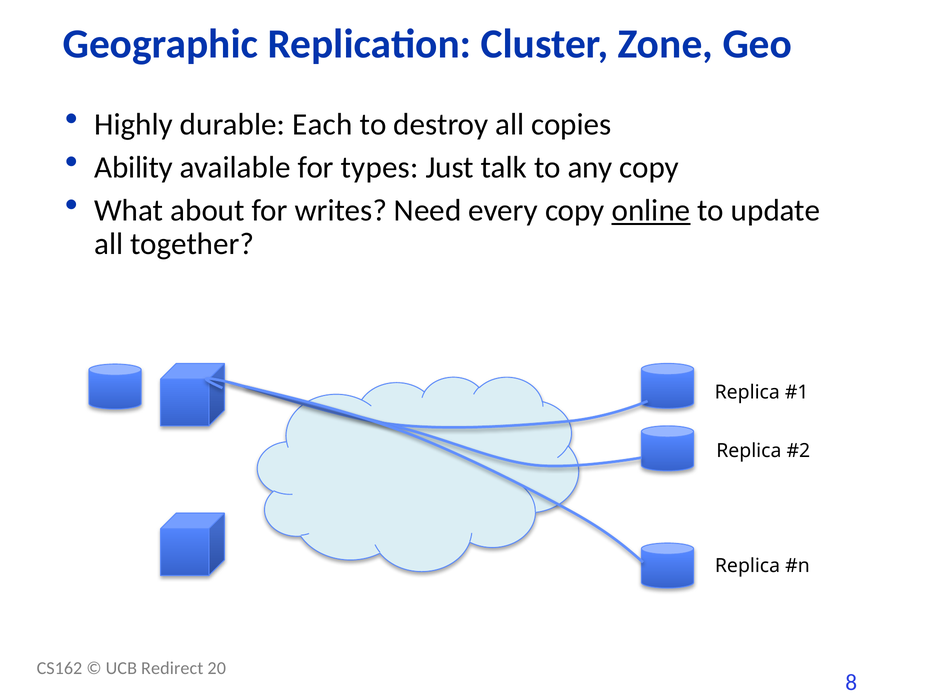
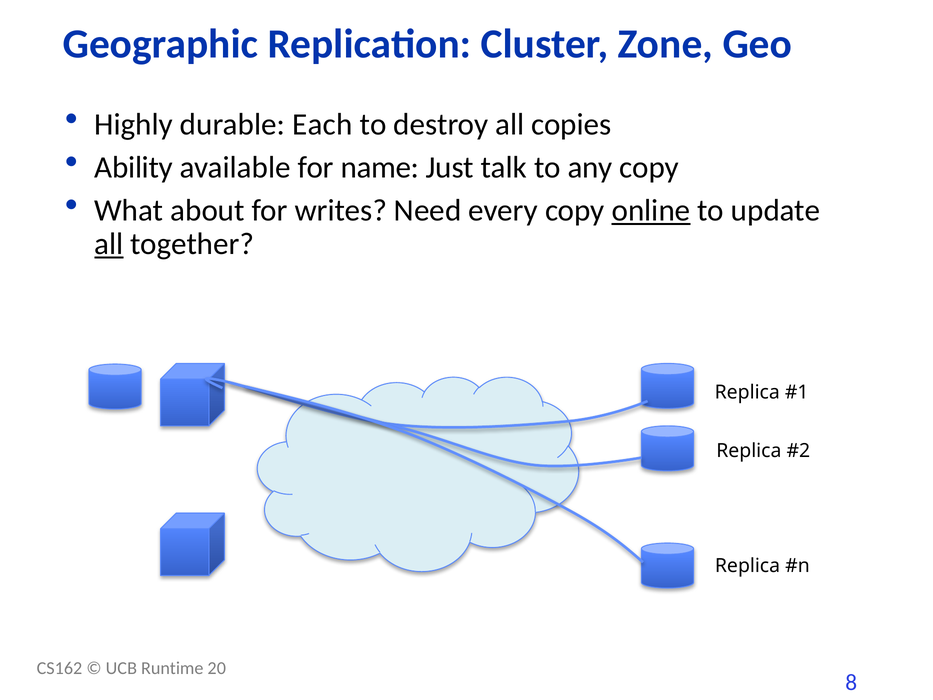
types: types -> name
all at (109, 244) underline: none -> present
Redirect: Redirect -> Runtime
